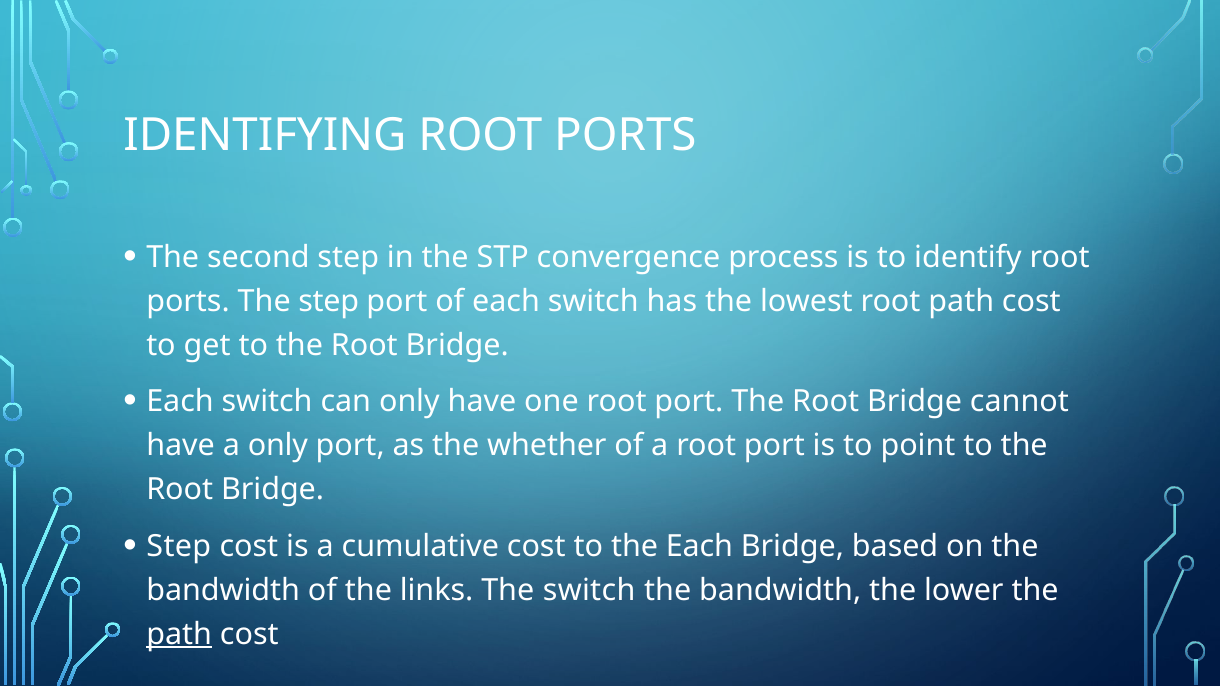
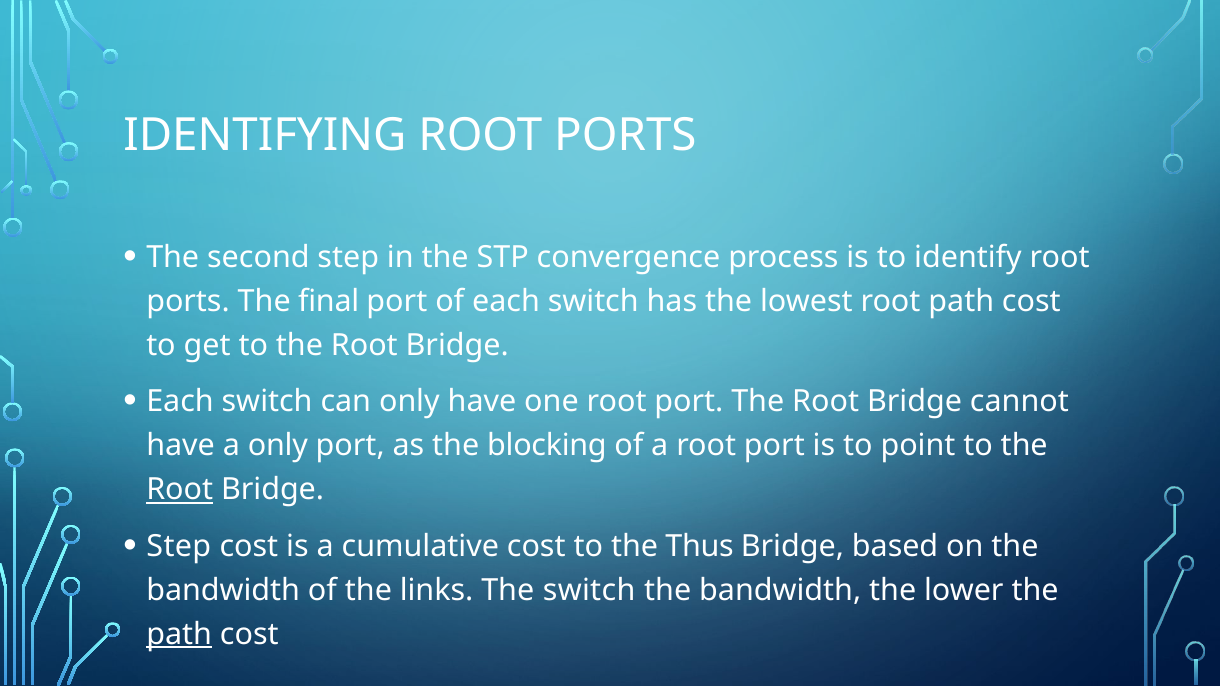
The step: step -> final
whether: whether -> blocking
Root at (180, 490) underline: none -> present
the Each: Each -> Thus
